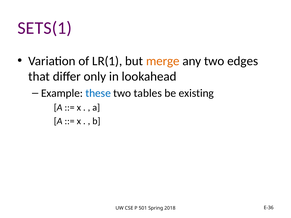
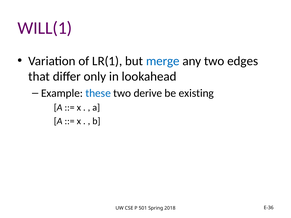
SETS(1: SETS(1 -> WILL(1
merge colour: orange -> blue
tables: tables -> derive
